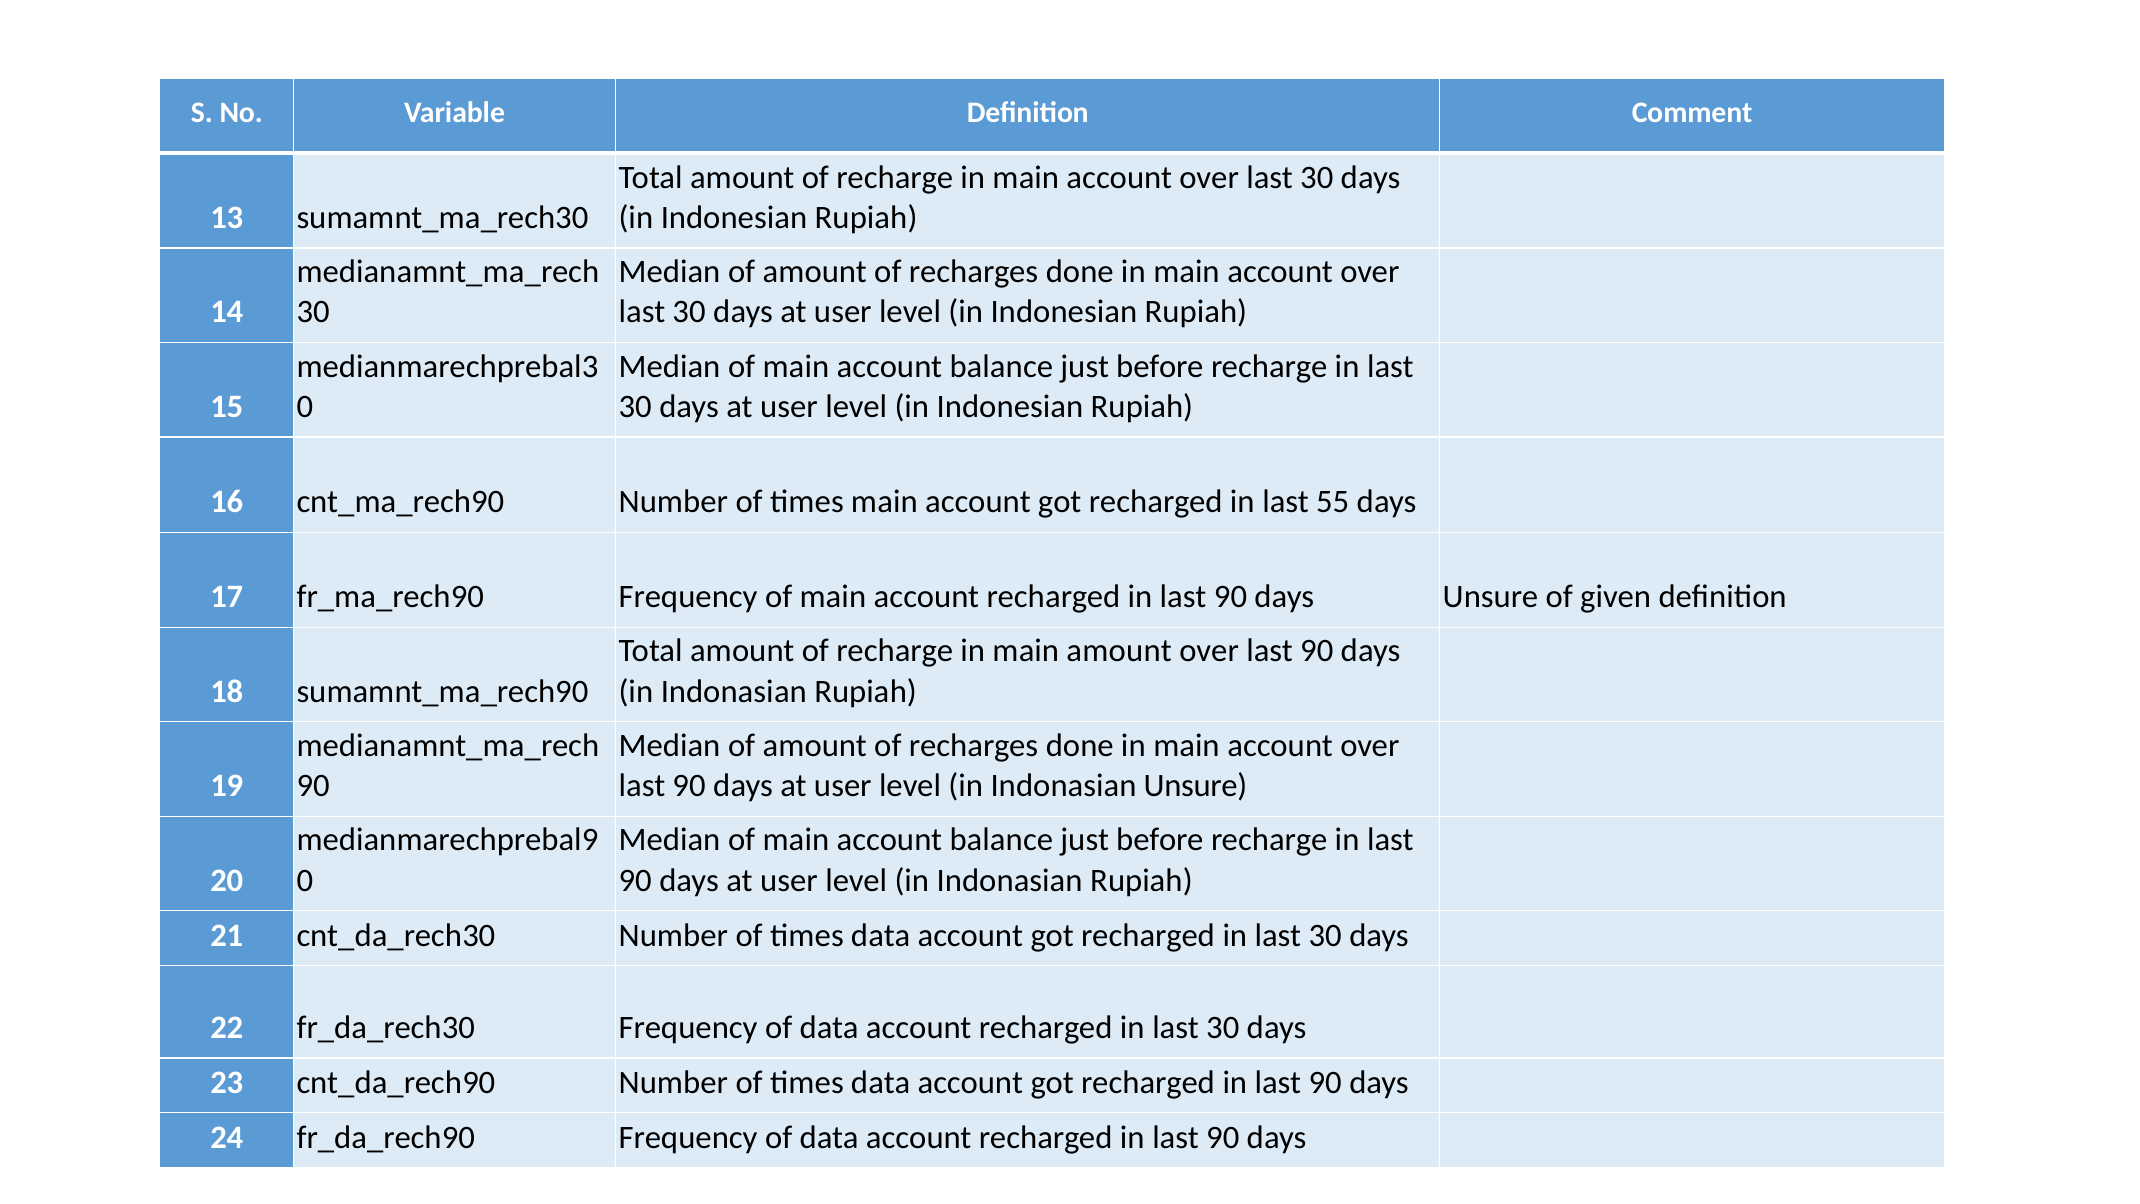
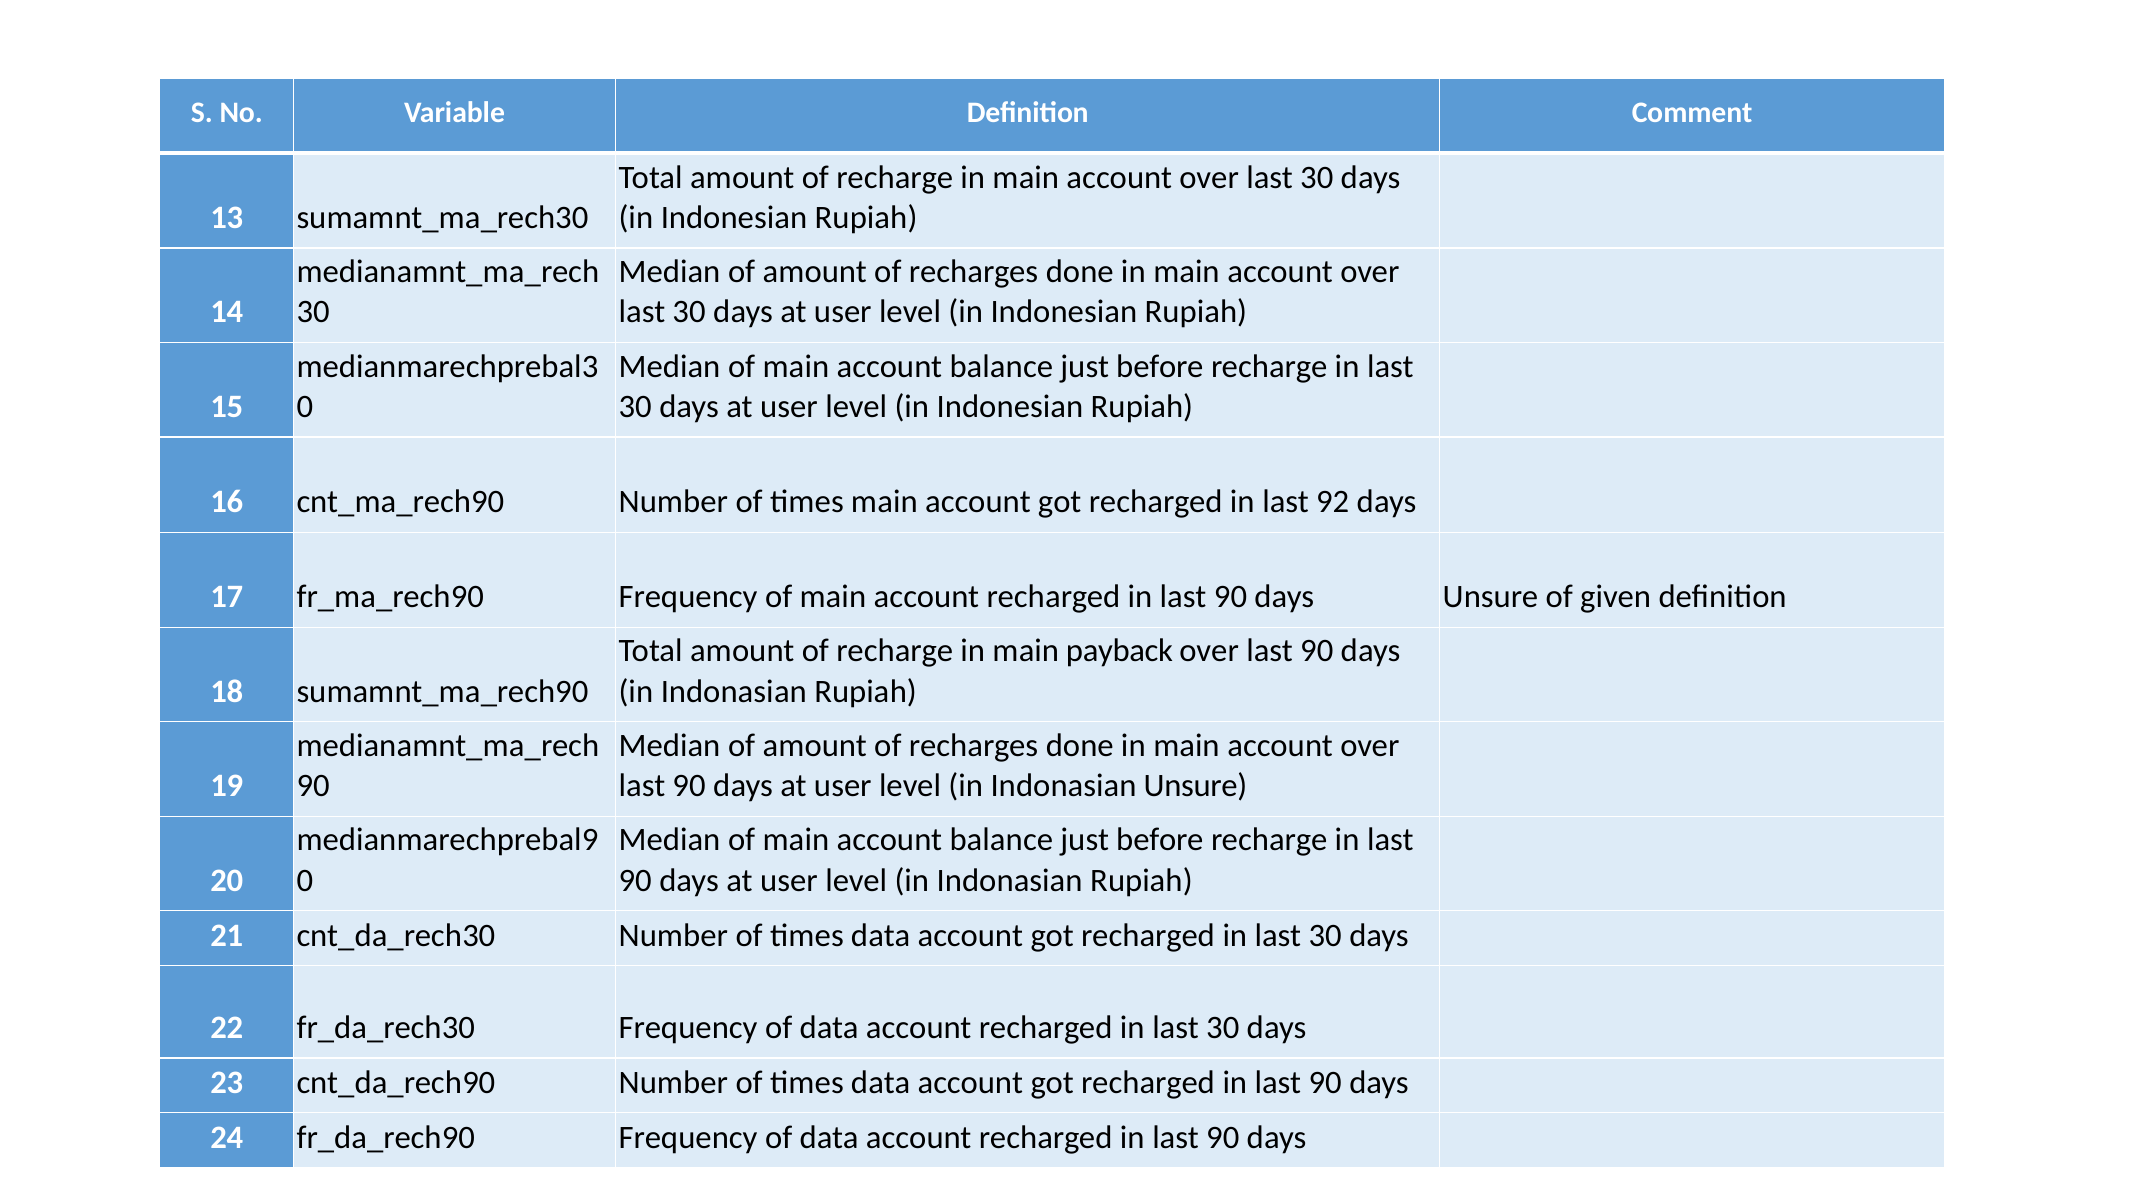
55: 55 -> 92
main amount: amount -> payback
